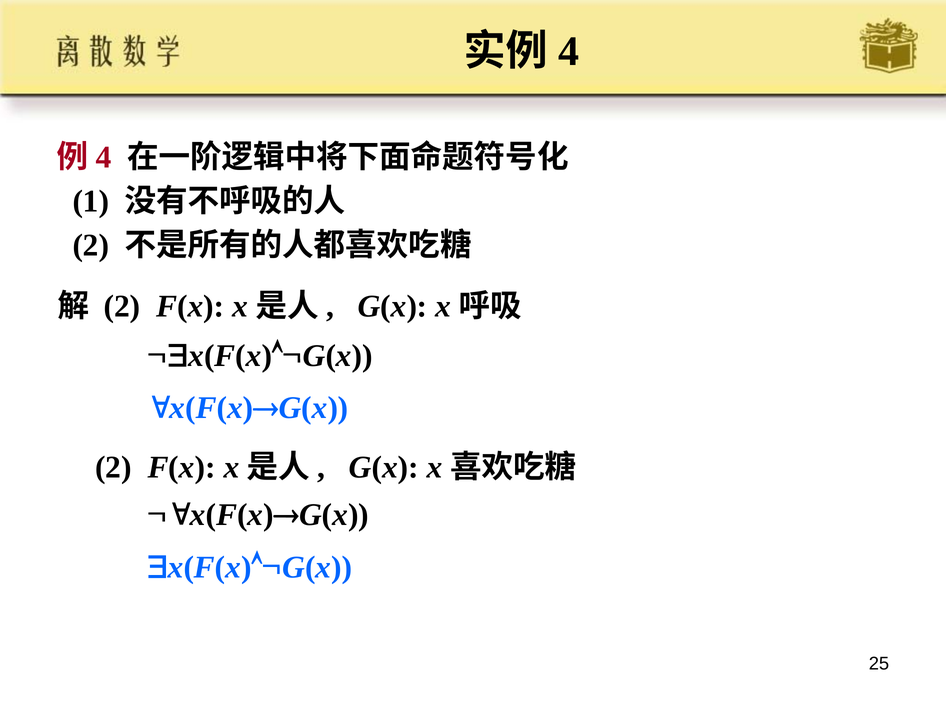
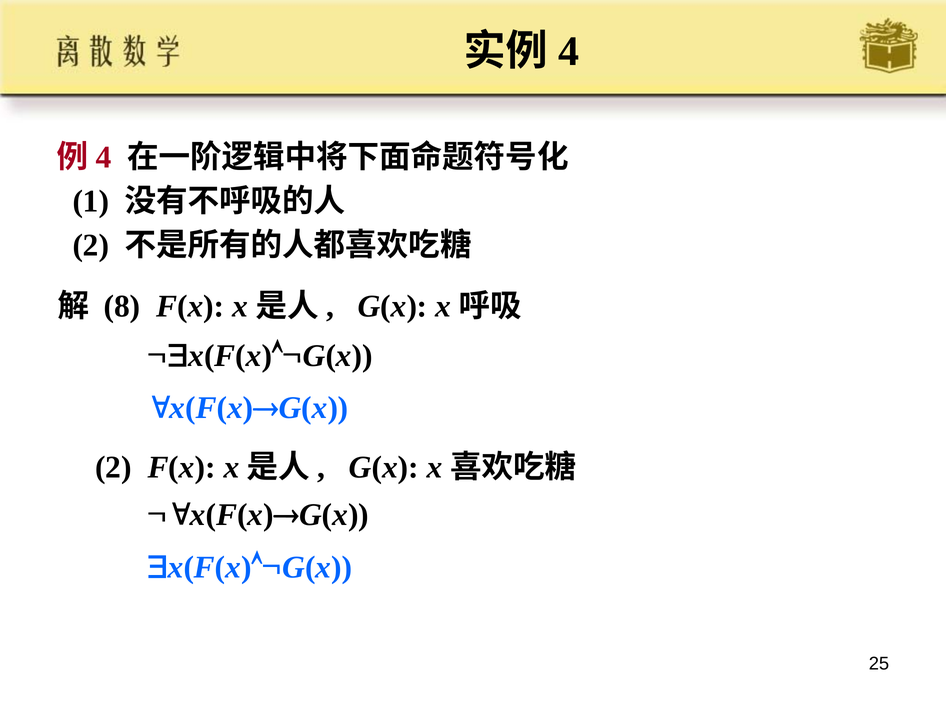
2 at (122, 306): 2 -> 8
